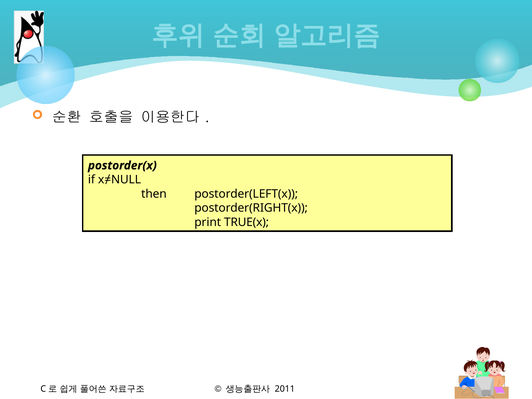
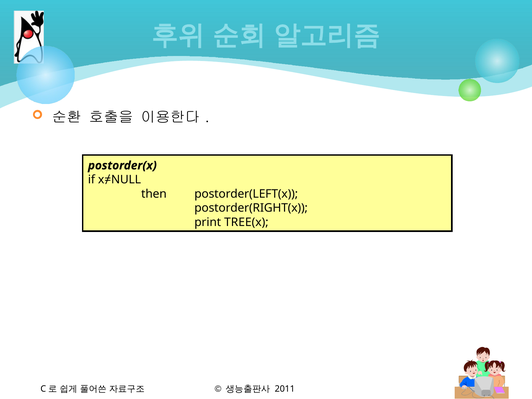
TRUE(x: TRUE(x -> TREE(x
